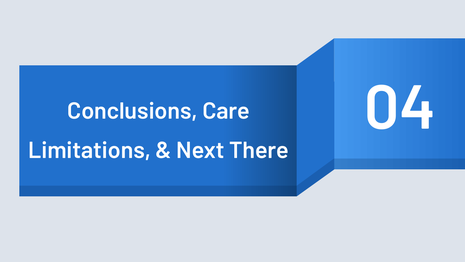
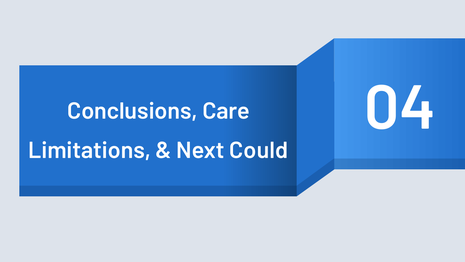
There: There -> Could
